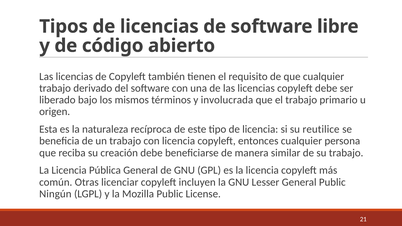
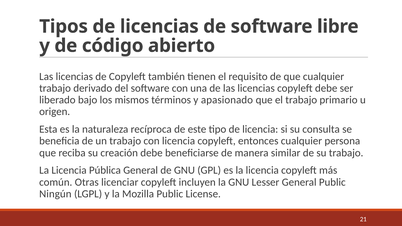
involucrada: involucrada -> apasionado
reutilice: reutilice -> consulta
